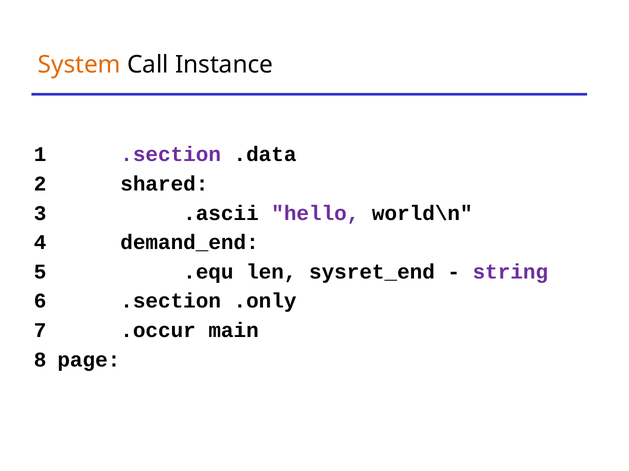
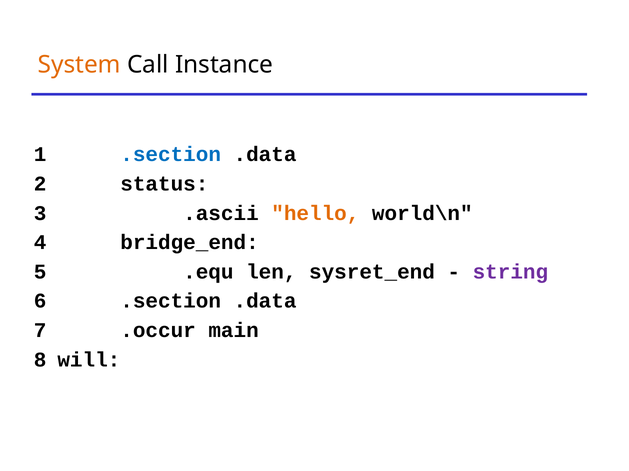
.section at (171, 155) colour: purple -> blue
shared: shared -> status
hello colour: purple -> orange
demand_end: demand_end -> bridge_end
6 .section .only: .only -> .data
page: page -> will
